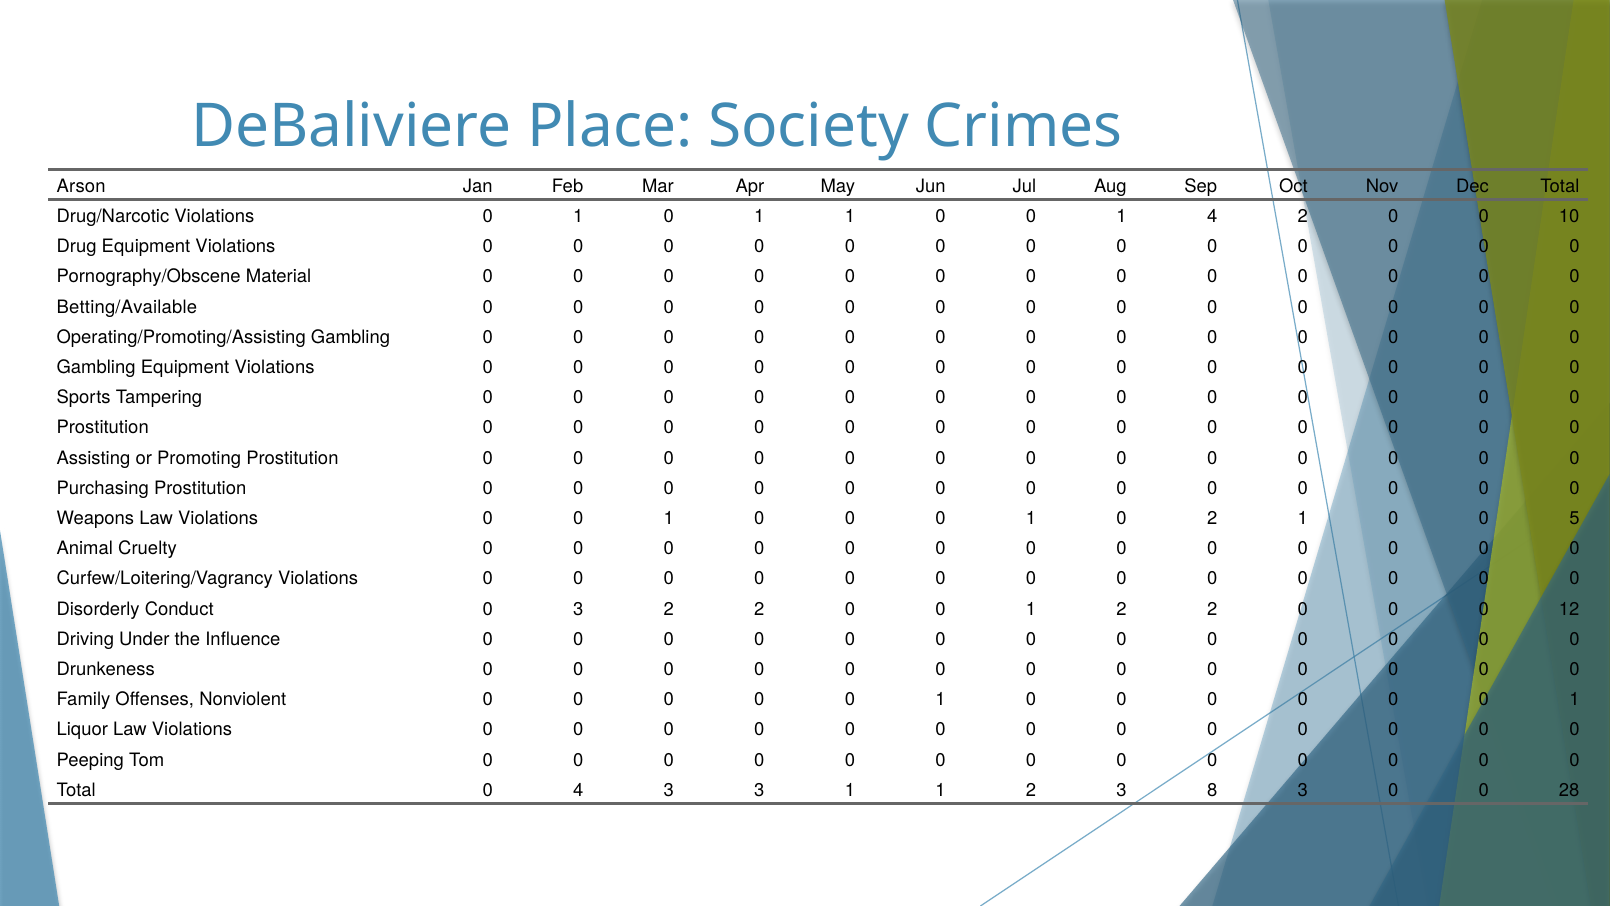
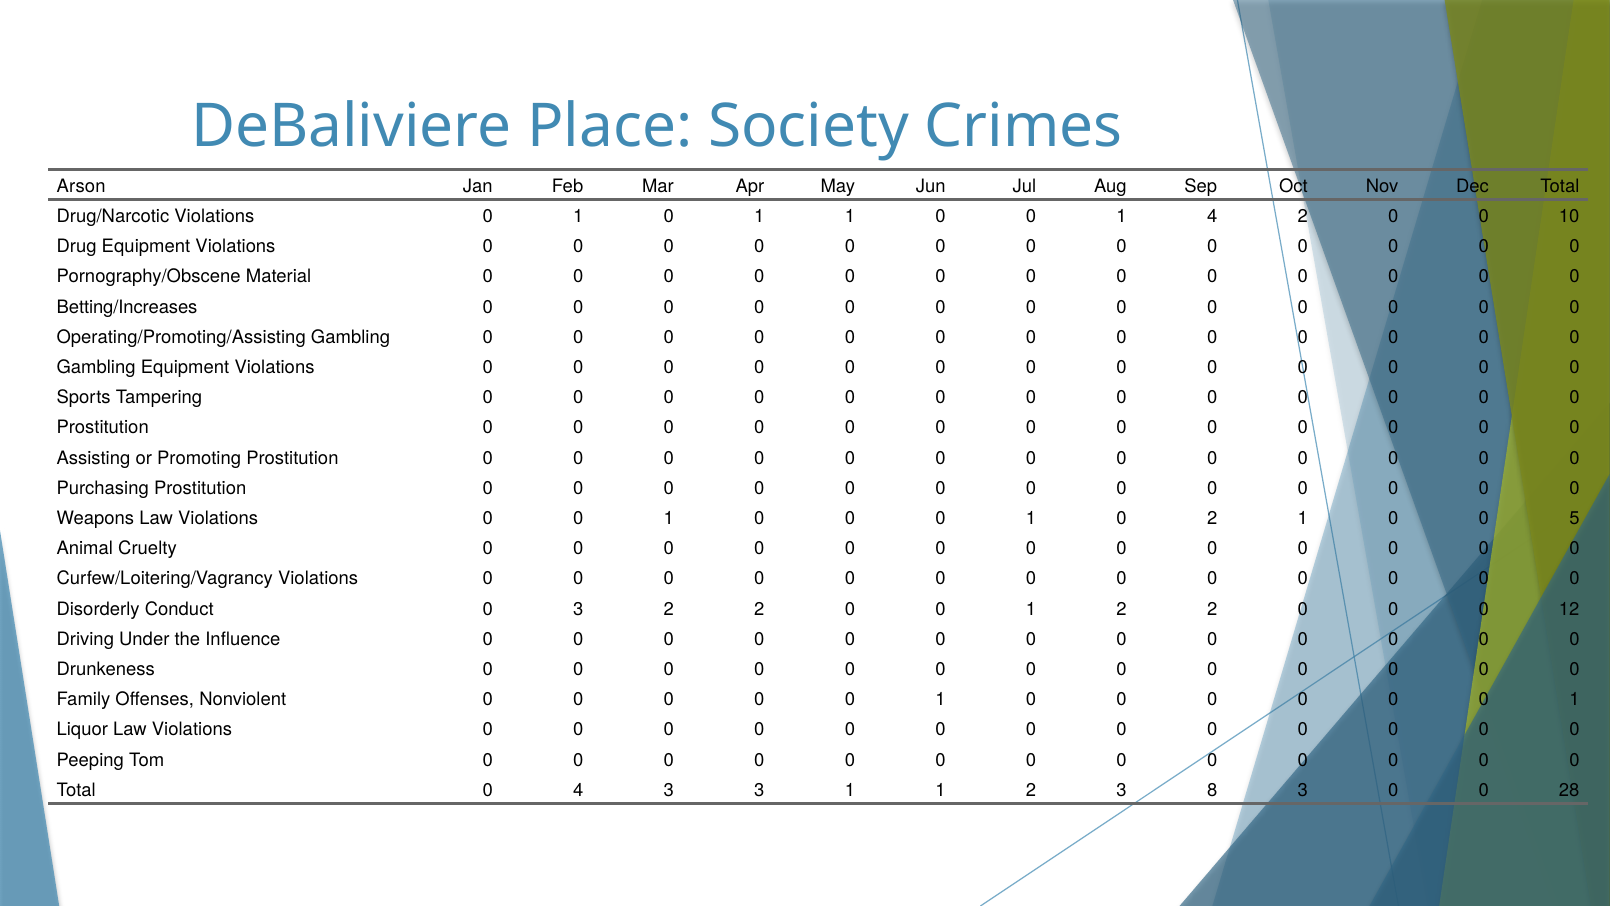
Betting/Available: Betting/Available -> Betting/Increases
